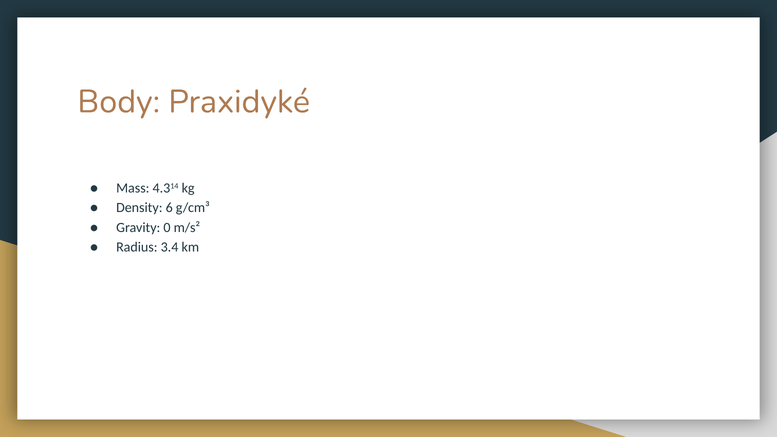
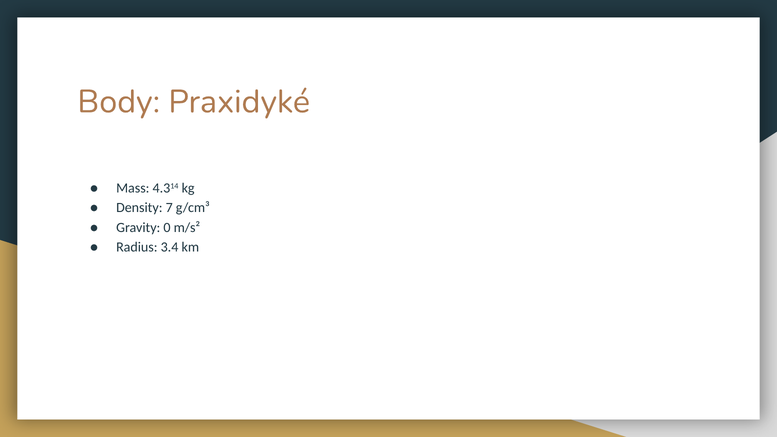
6: 6 -> 7
